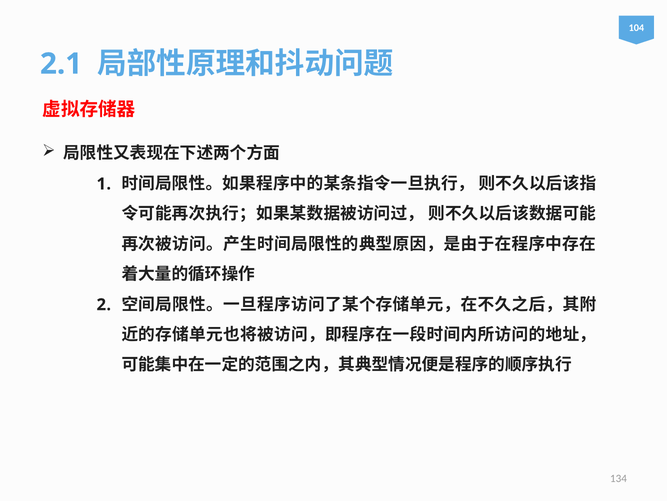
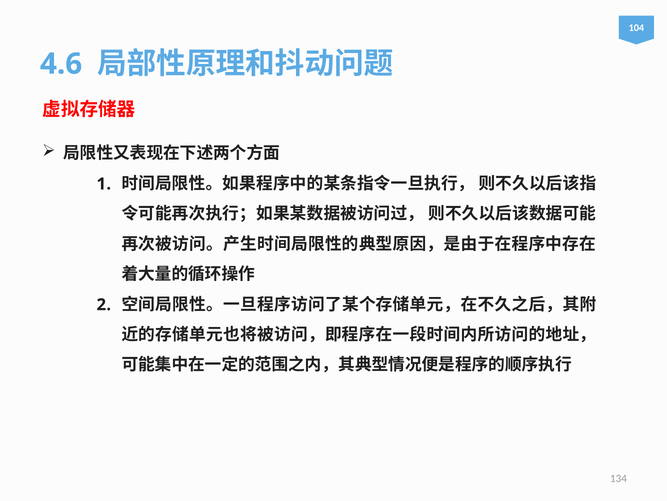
2.1: 2.1 -> 4.6
